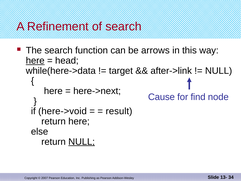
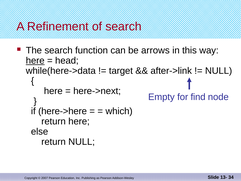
Cause: Cause -> Empty
here->void: here->void -> here->here
result: result -> which
NULL at (82, 142) underline: present -> none
